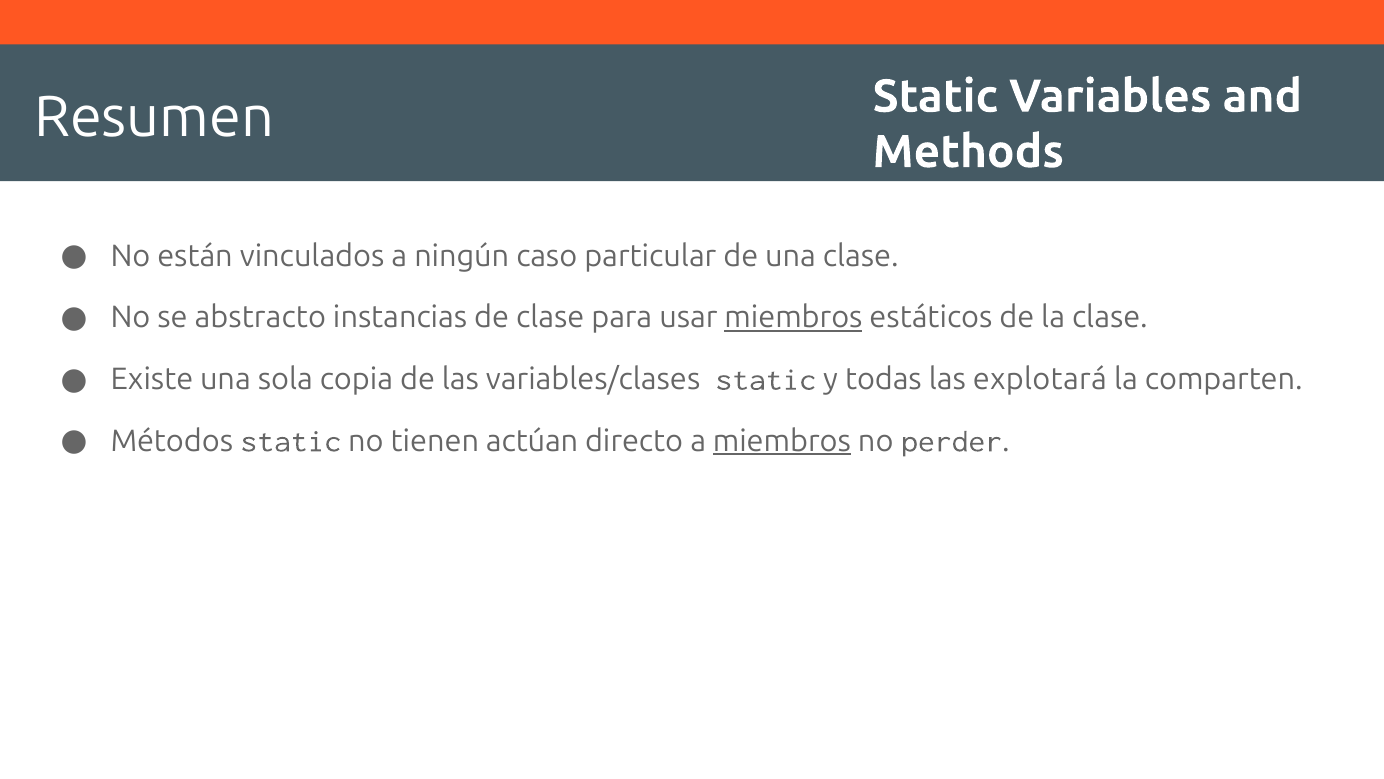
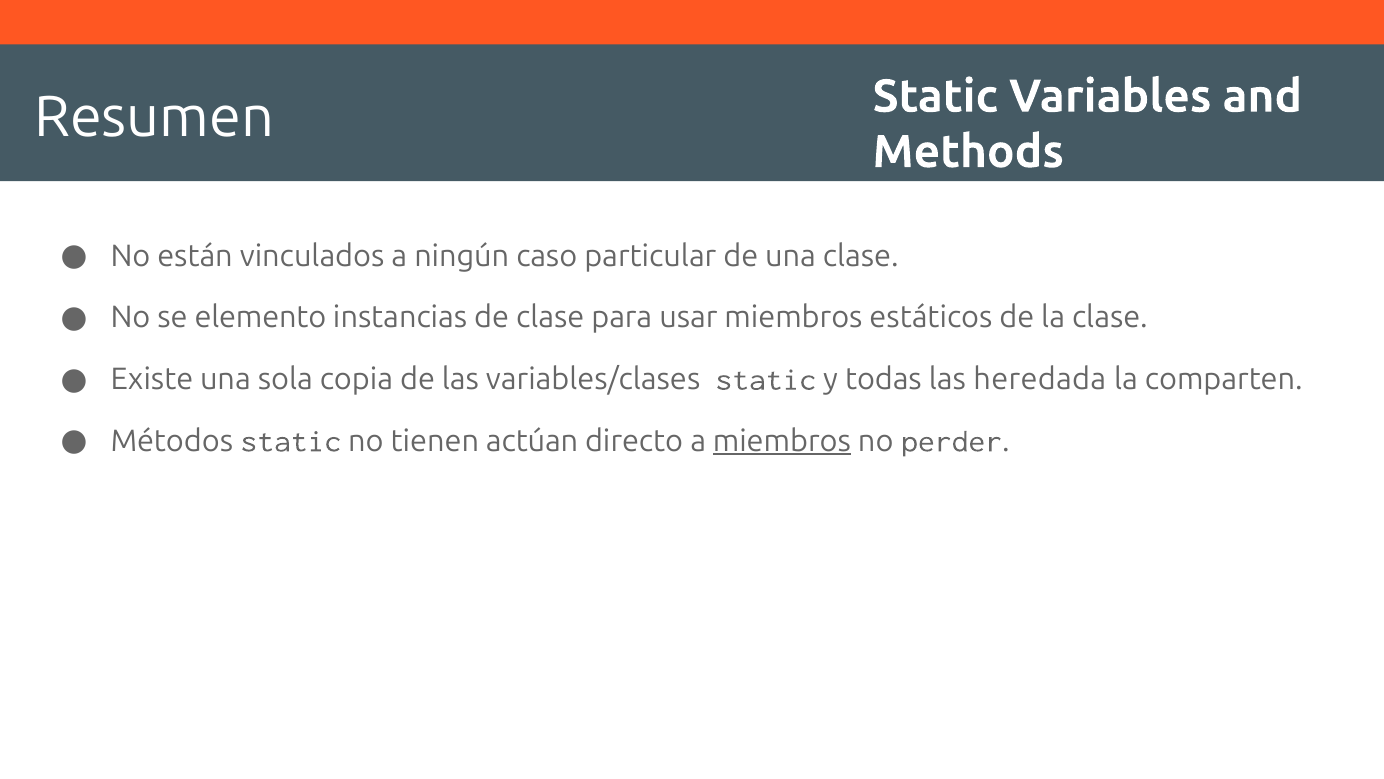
abstracto: abstracto -> elemento
miembros at (793, 318) underline: present -> none
explotará: explotará -> heredada
